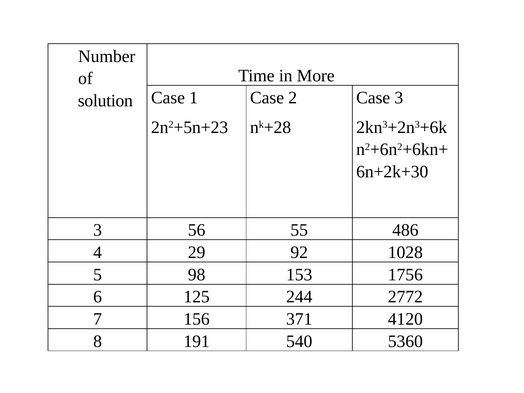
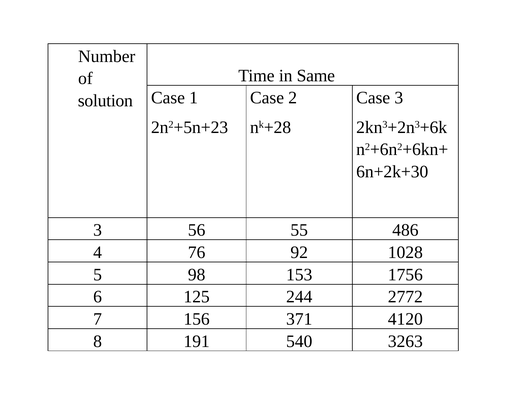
More: More -> Same
29: 29 -> 76
5360: 5360 -> 3263
